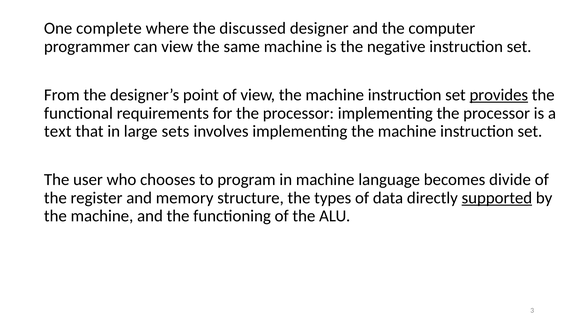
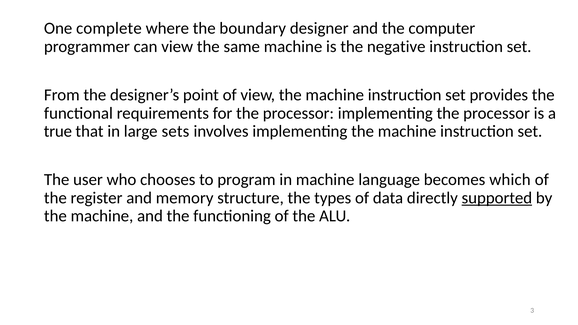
discussed: discussed -> boundary
provides underline: present -> none
text: text -> true
divide: divide -> which
